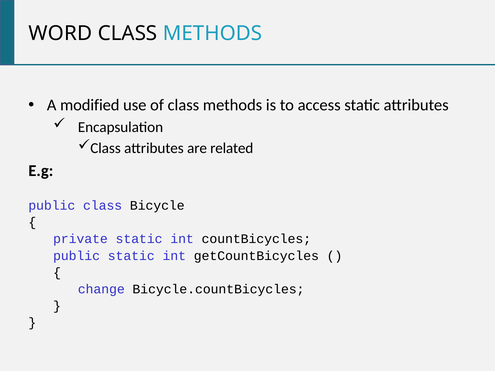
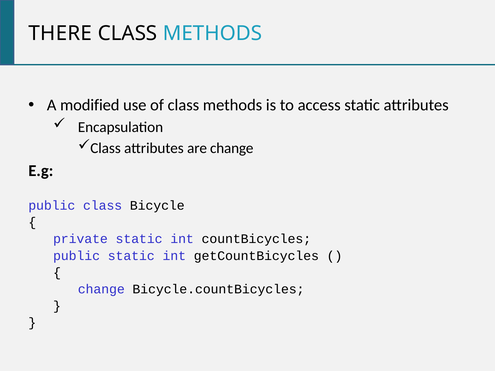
WORD: WORD -> THERE
are related: related -> change
